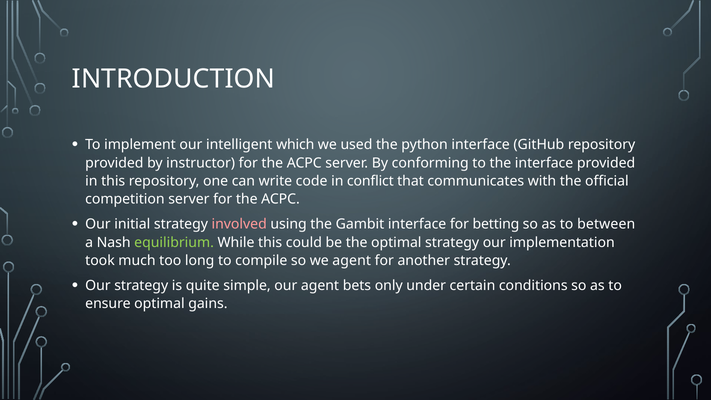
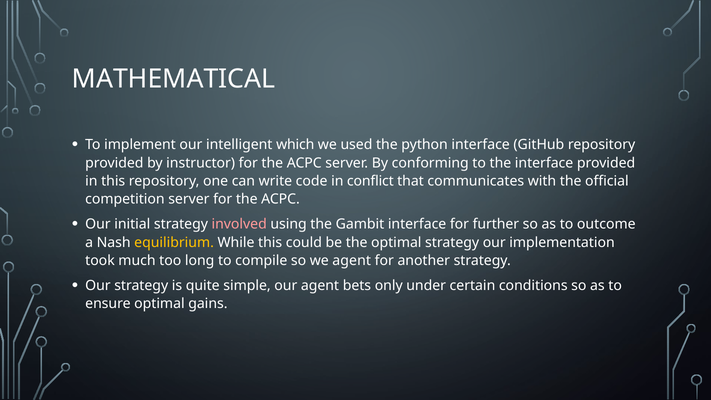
INTRODUCTION: INTRODUCTION -> MATHEMATICAL
betting: betting -> further
between: between -> outcome
equilibrium colour: light green -> yellow
